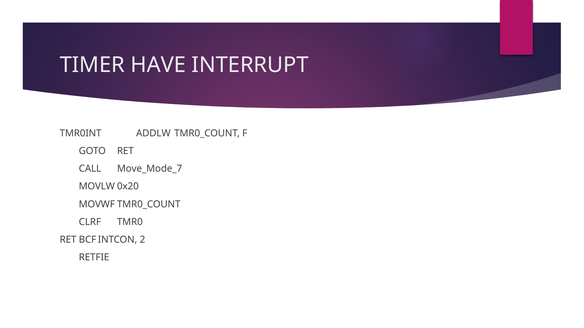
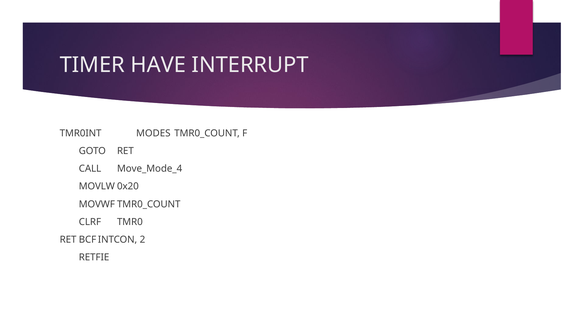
ADDLW: ADDLW -> MODES
Move_Mode_7: Move_Mode_7 -> Move_Mode_4
